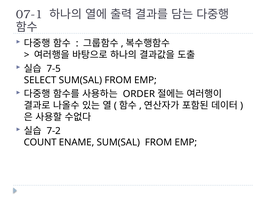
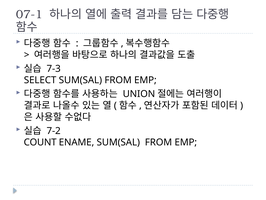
7-5: 7-5 -> 7-3
ORDER: ORDER -> UNION
